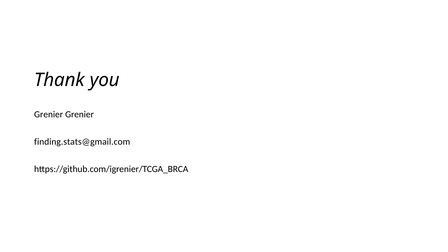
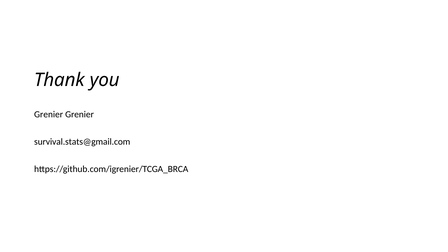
finding.stats@gmail.com: finding.stats@gmail.com -> survival.stats@gmail.com
